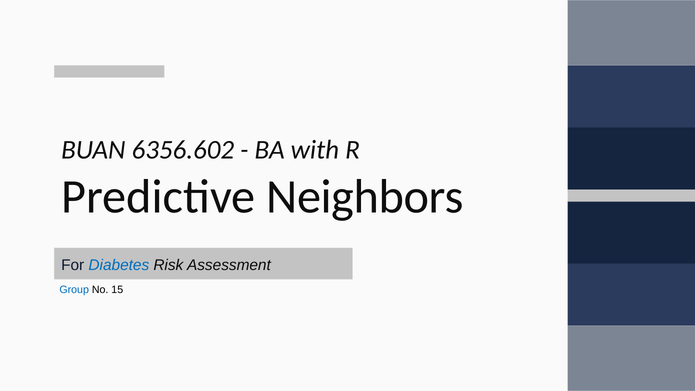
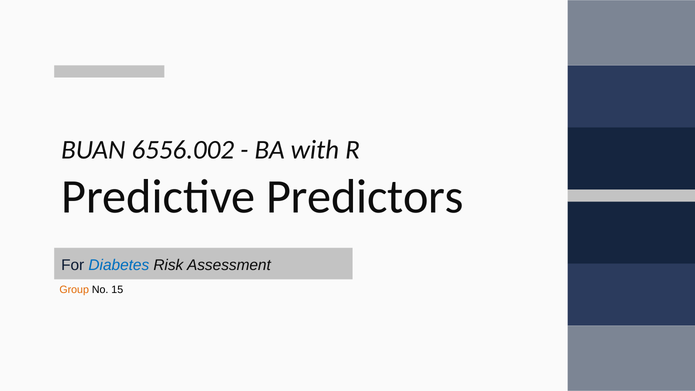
6356.602: 6356.602 -> 6556.002
Neighbors: Neighbors -> Predictors
Group colour: blue -> orange
